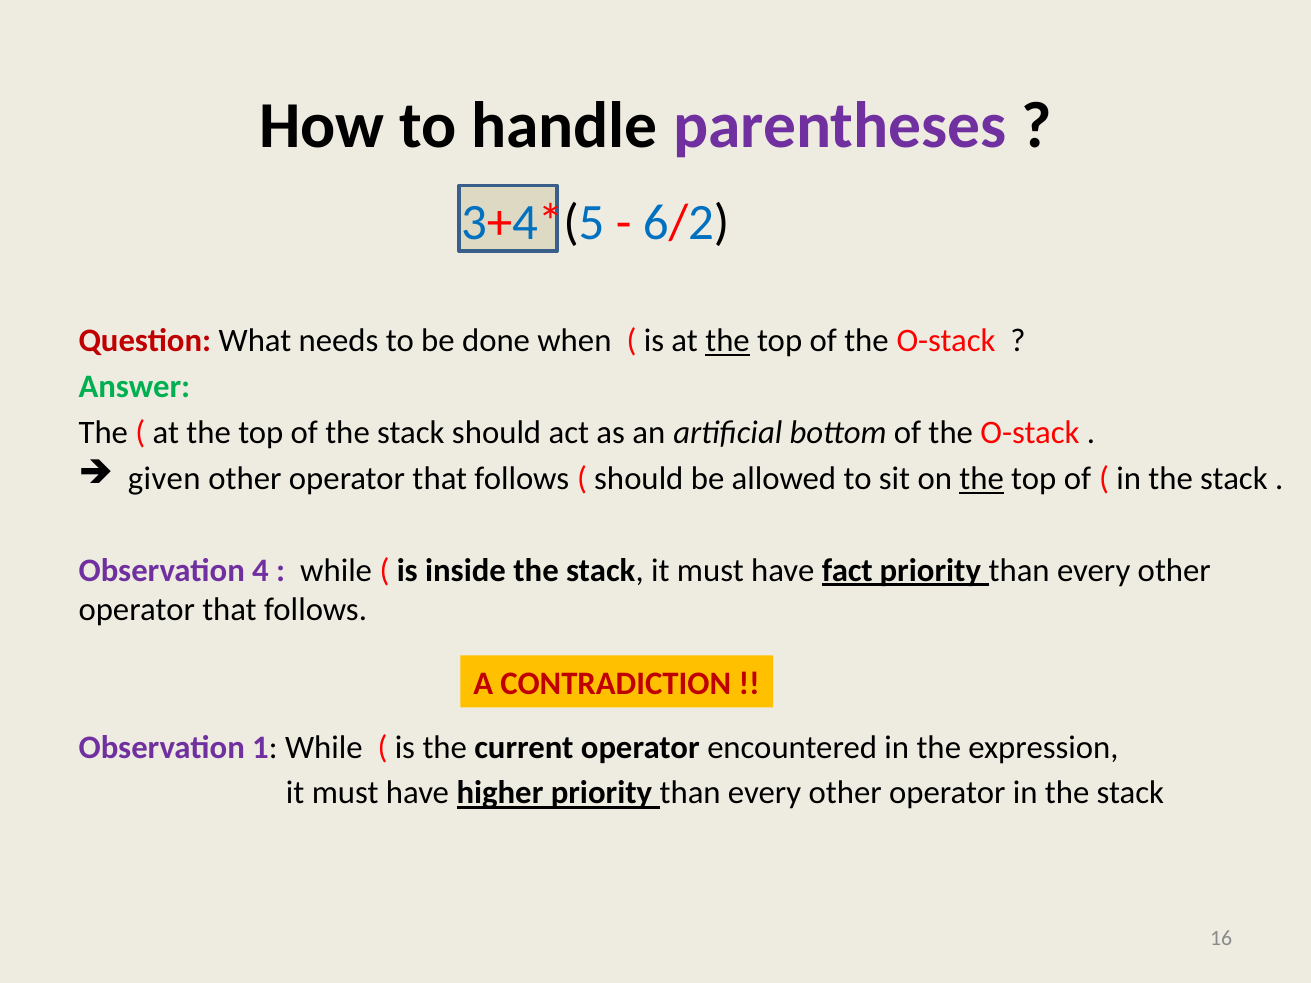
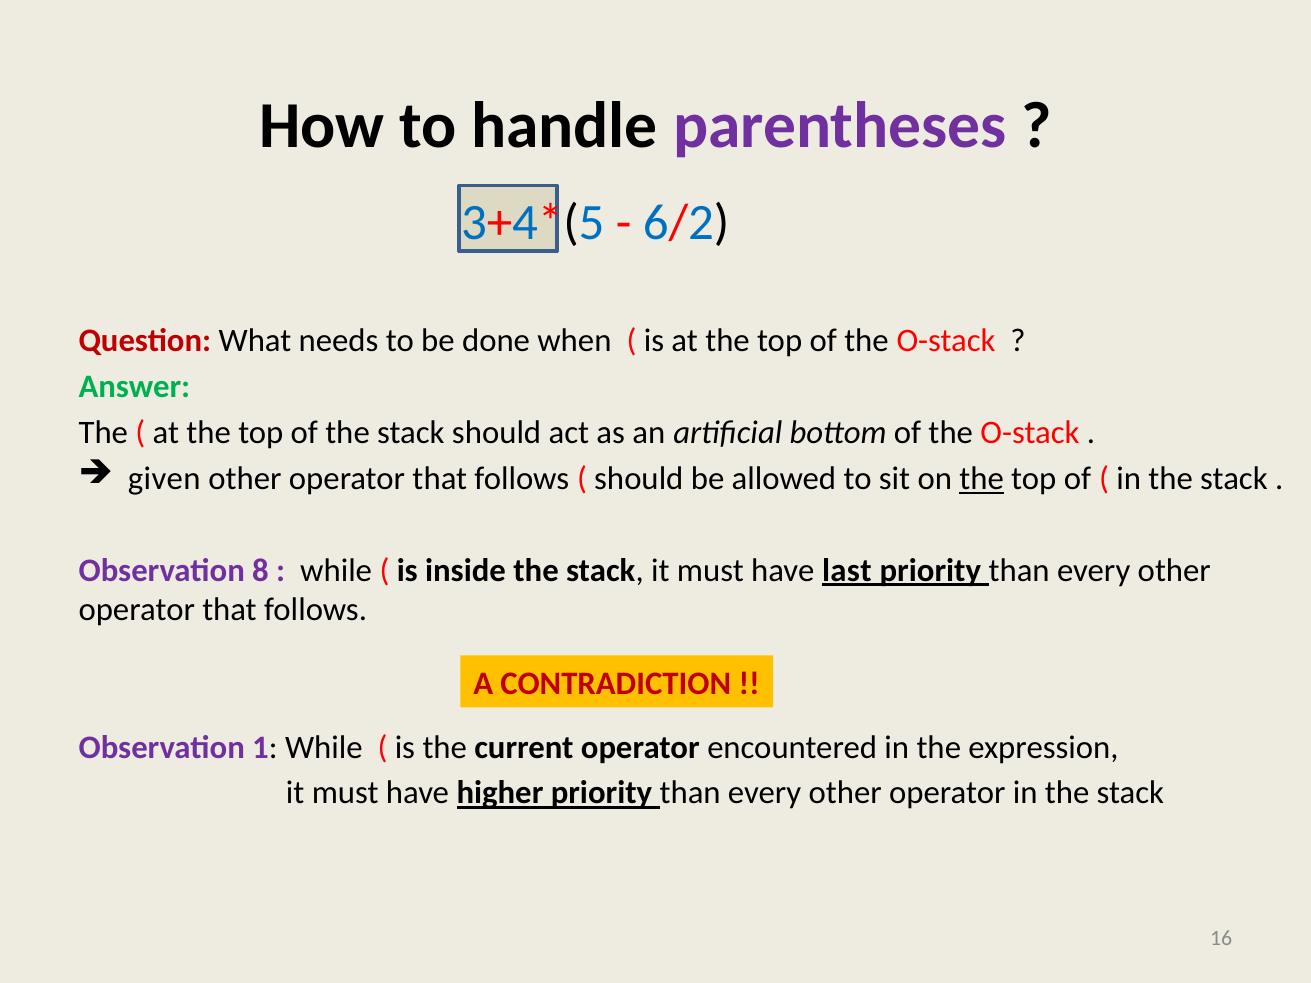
the at (728, 341) underline: present -> none
4: 4 -> 8
fact: fact -> last
